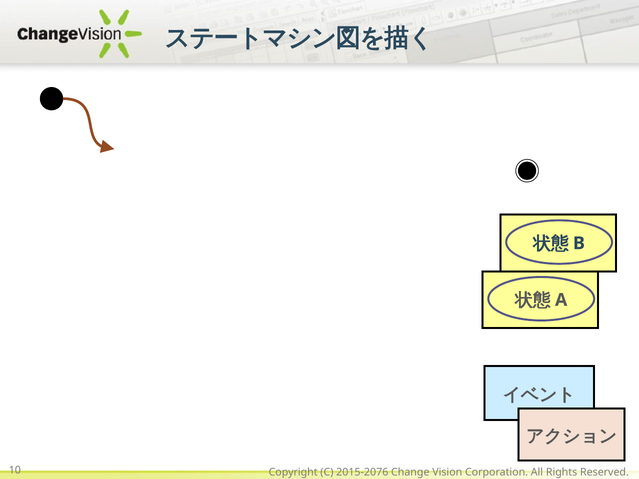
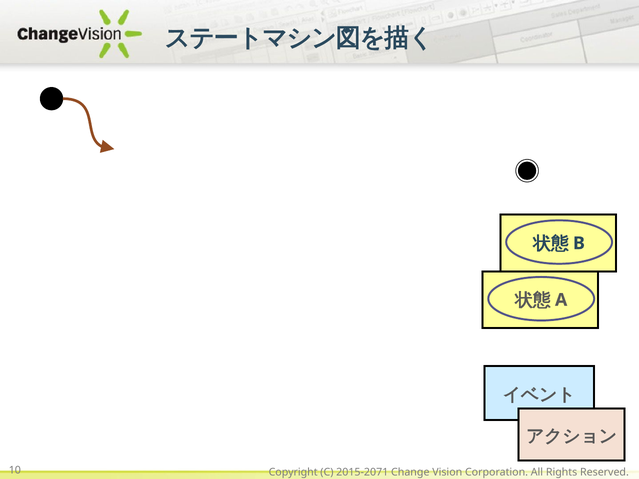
2015-2076: 2015-2076 -> 2015-2071
